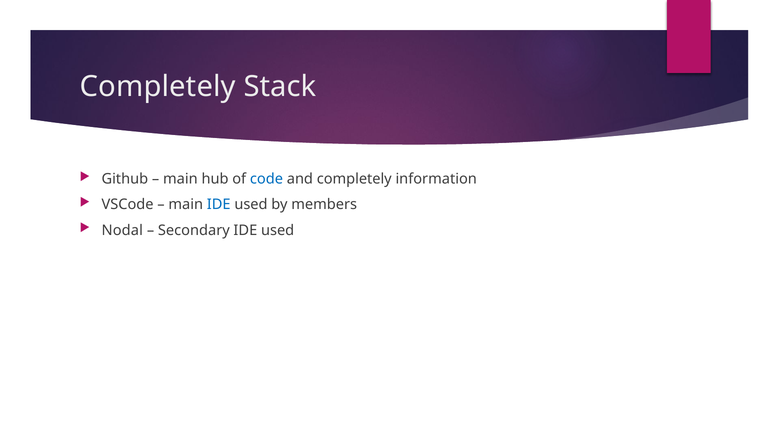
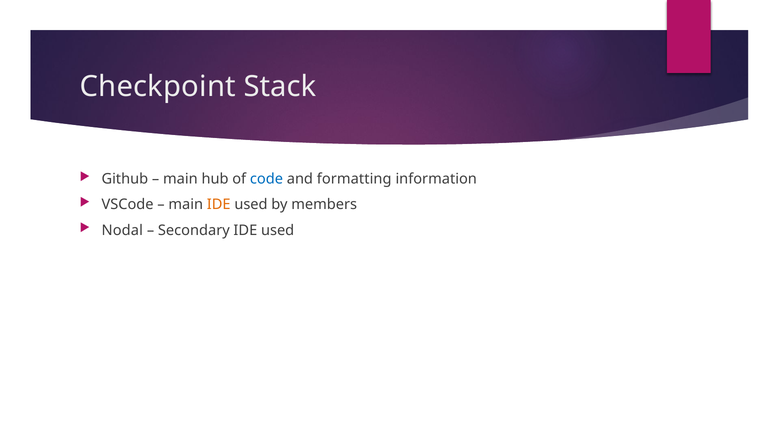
Completely at (158, 87): Completely -> Checkpoint
and completely: completely -> formatting
IDE at (219, 205) colour: blue -> orange
